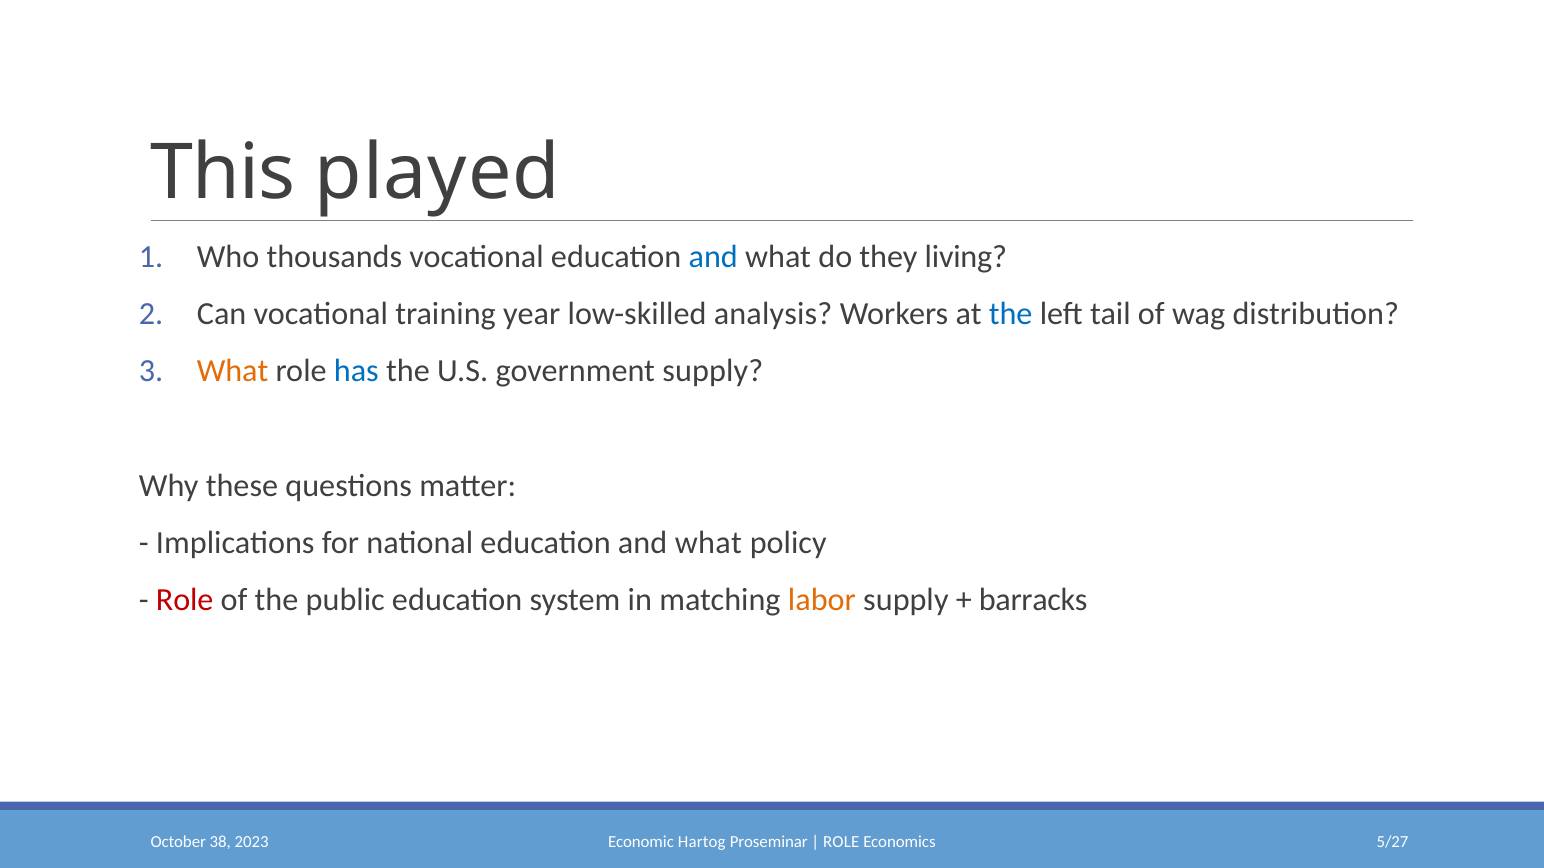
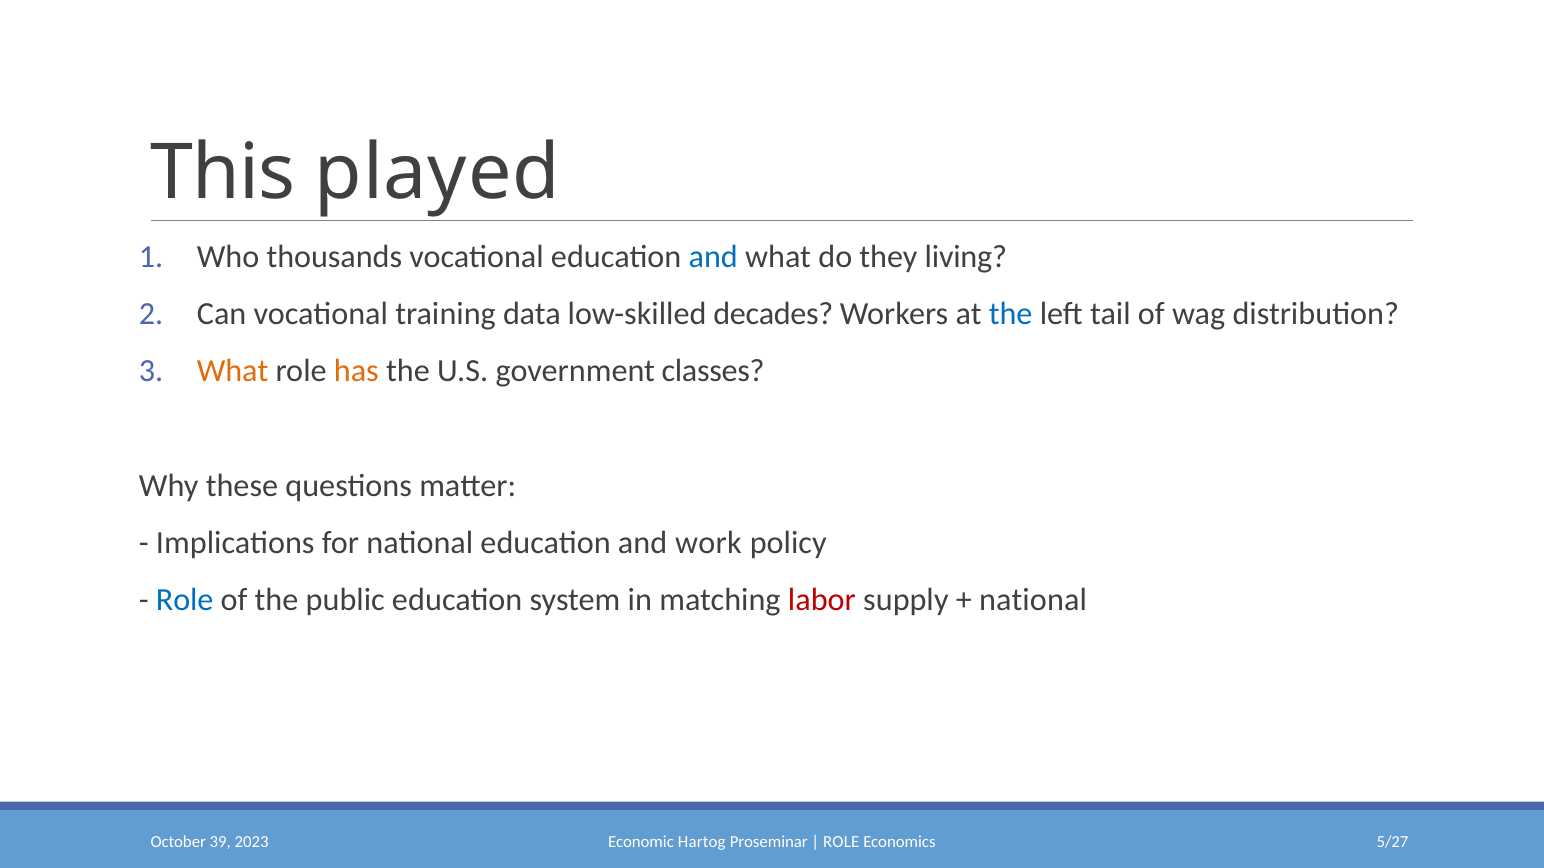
year: year -> data
analysis: analysis -> decades
has colour: blue -> orange
government supply: supply -> classes
national education and what: what -> work
Role at (185, 601) colour: red -> blue
labor colour: orange -> red
barracks at (1033, 601): barracks -> national
38: 38 -> 39
